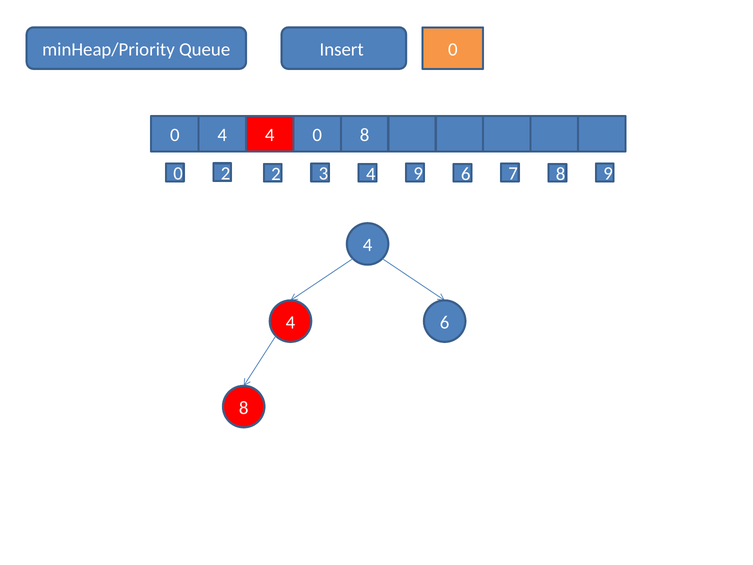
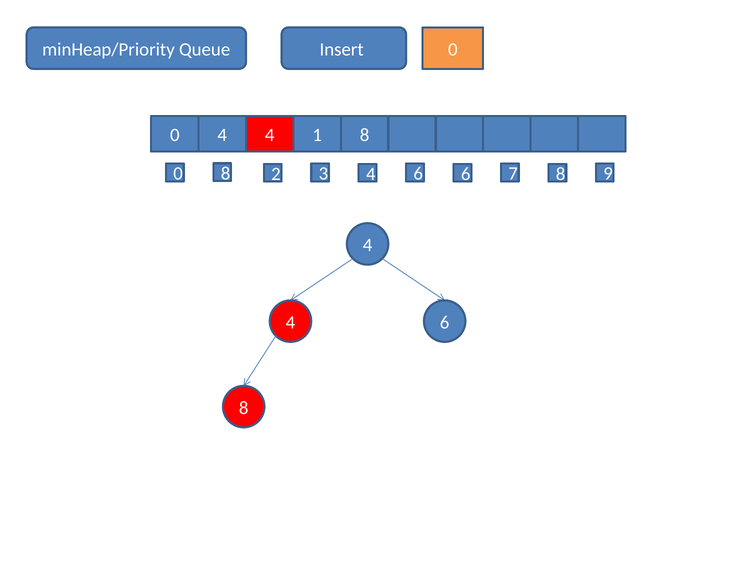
0 4 4 0: 0 -> 1
0 2: 2 -> 8
4 9: 9 -> 6
